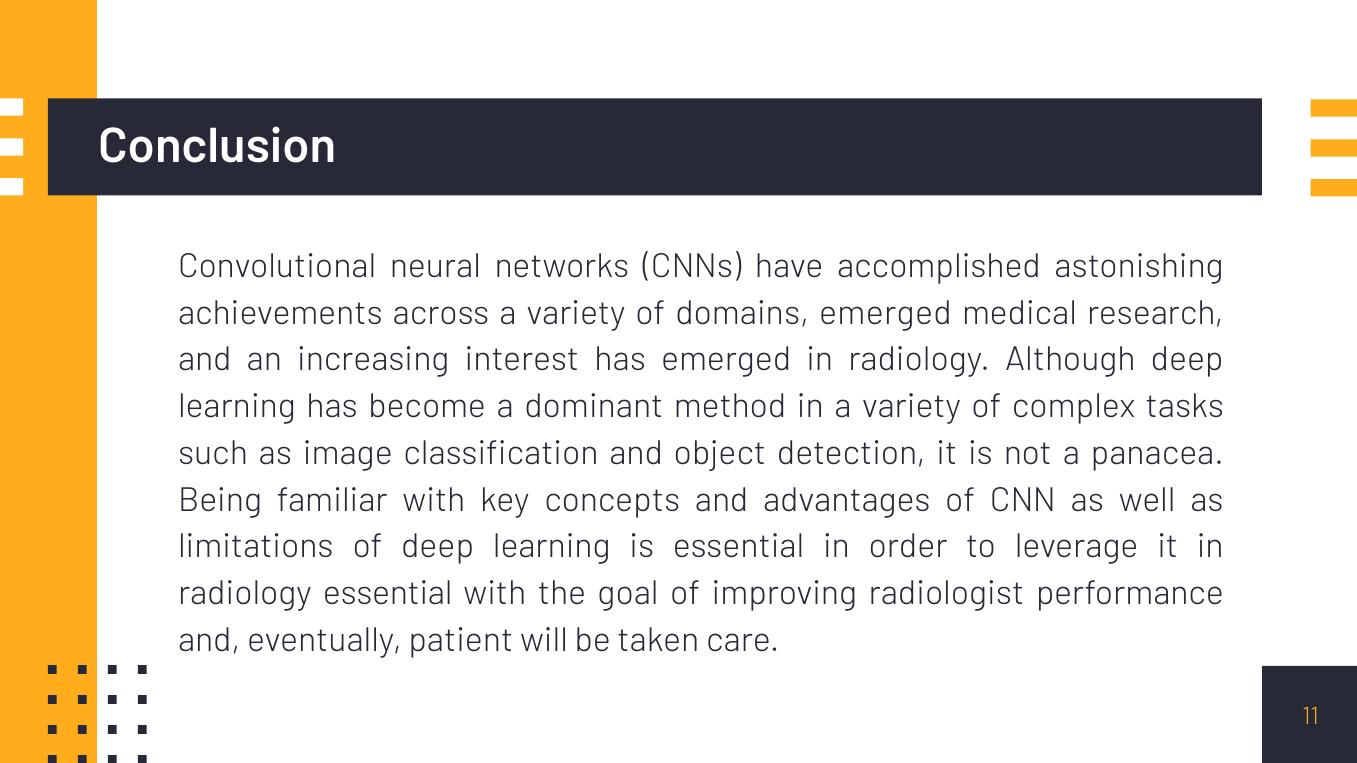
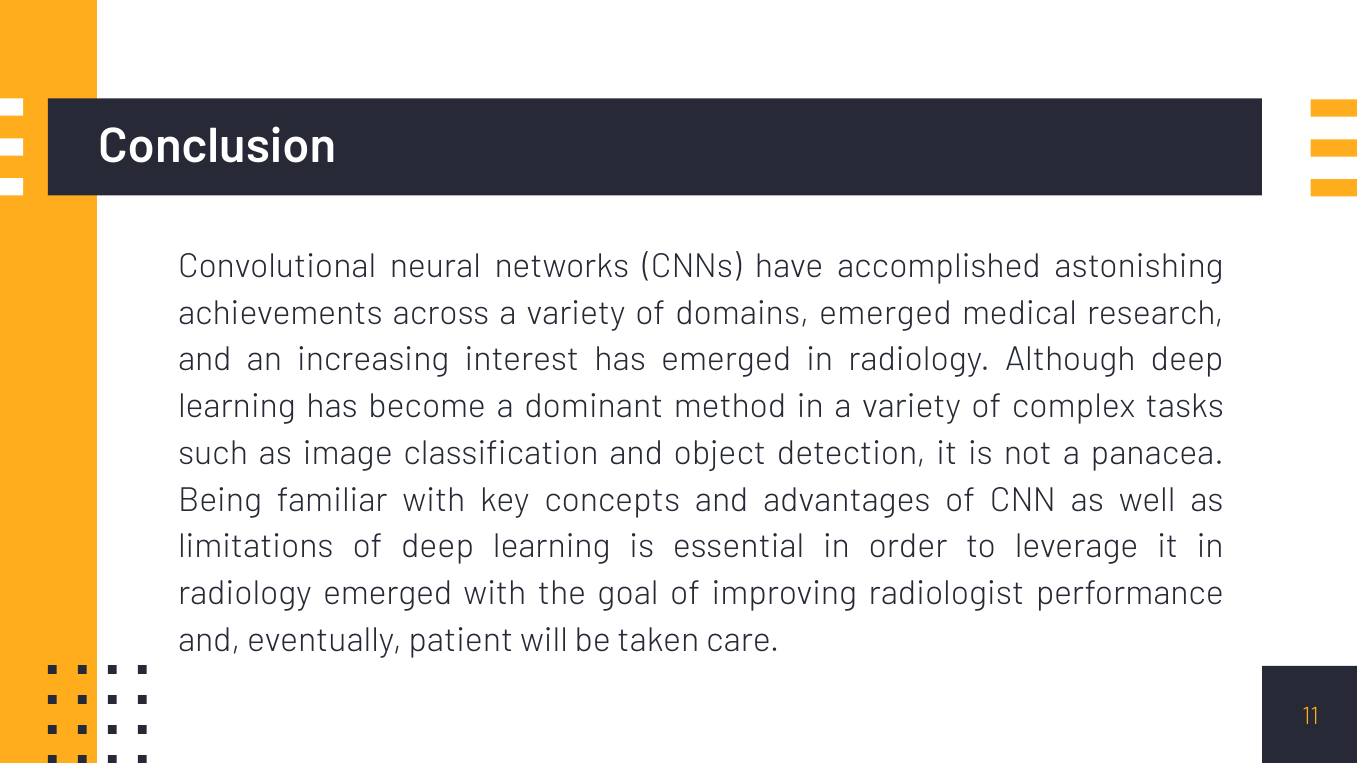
radiology essential: essential -> emerged
